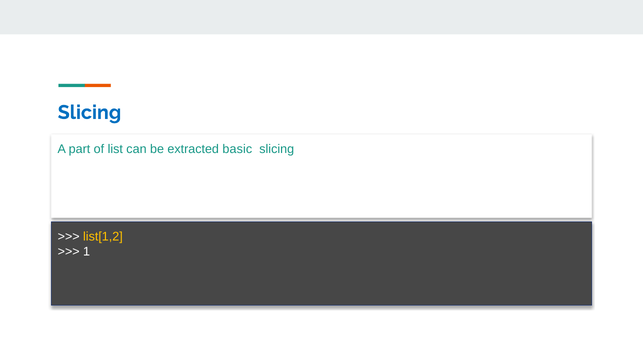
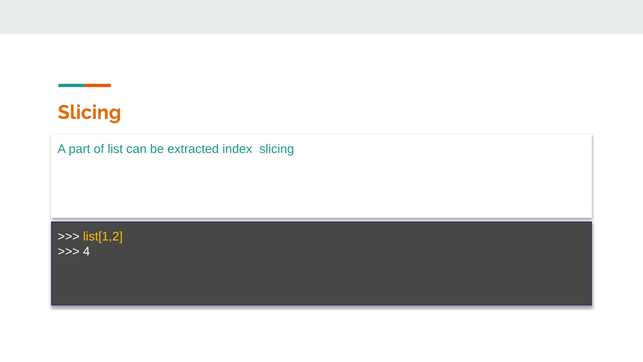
Slicing at (89, 112) colour: blue -> orange
basic: basic -> index
1: 1 -> 4
